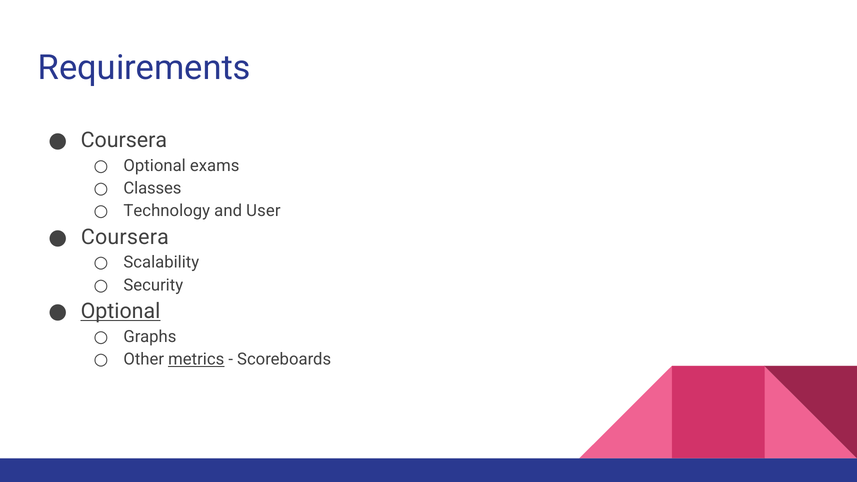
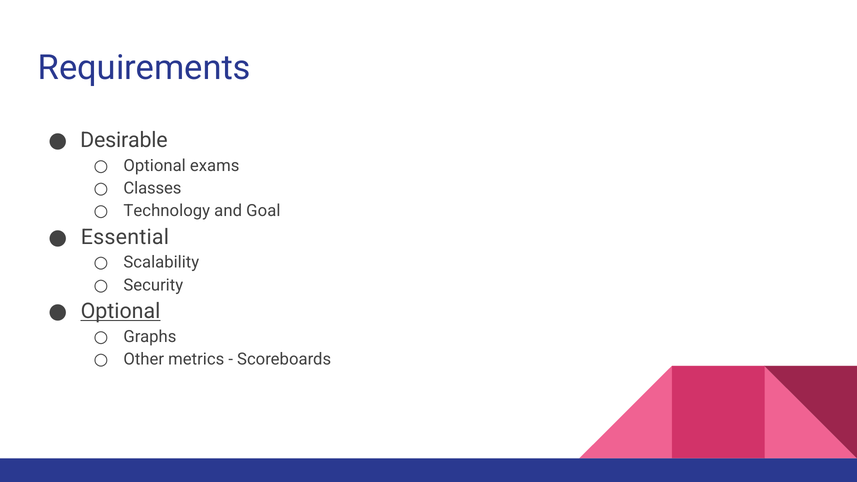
Coursera at (124, 140): Coursera -> Desirable
User: User -> Goal
Coursera at (125, 237): Coursera -> Essential
metrics underline: present -> none
